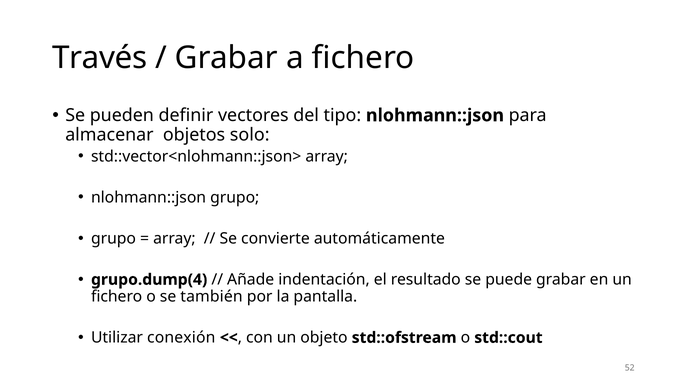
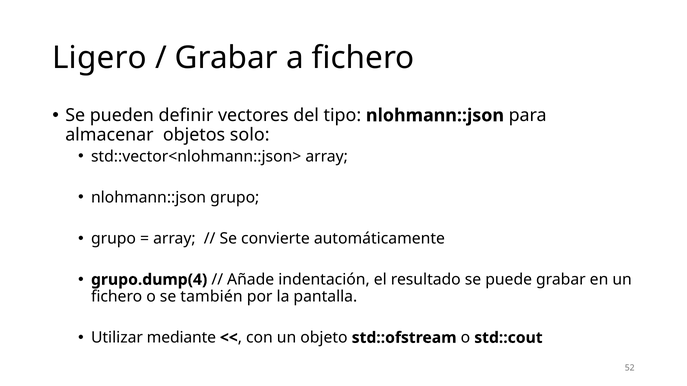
Través: Través -> Ligero
conexión: conexión -> mediante
